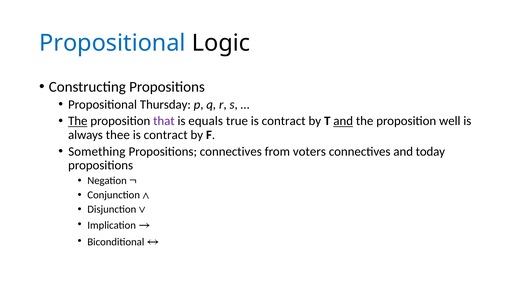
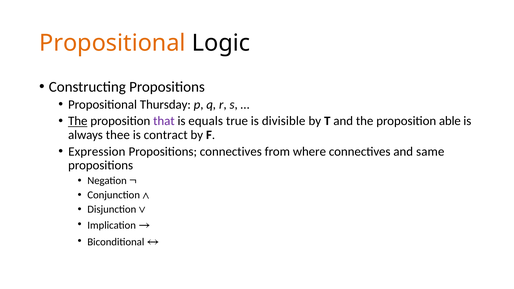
Propositional at (112, 43) colour: blue -> orange
true is contract: contract -> divisible
and at (343, 121) underline: present -> none
well: well -> able
Something: Something -> Expression
voters: voters -> where
today: today -> same
